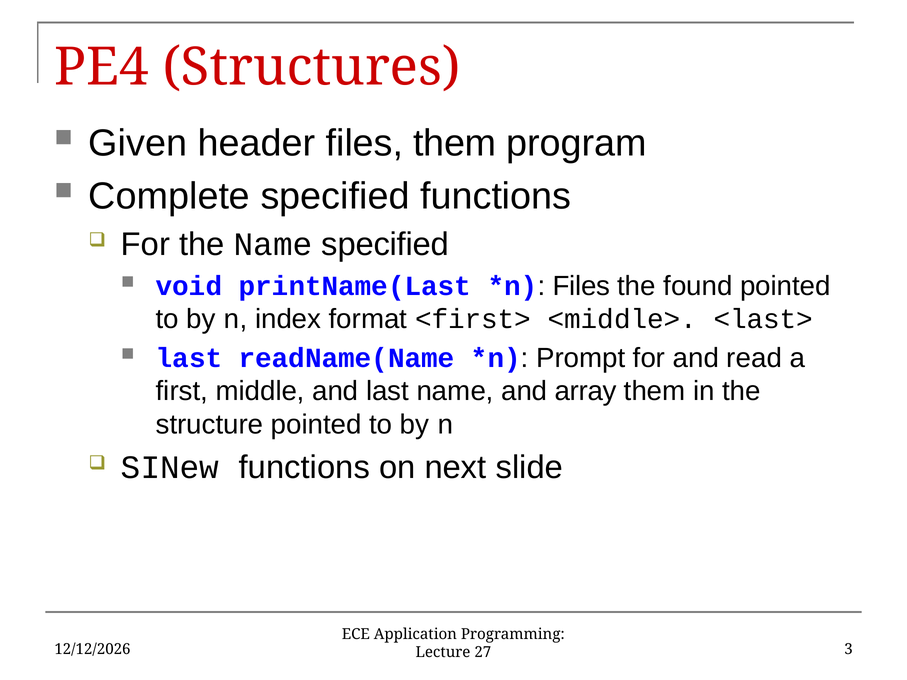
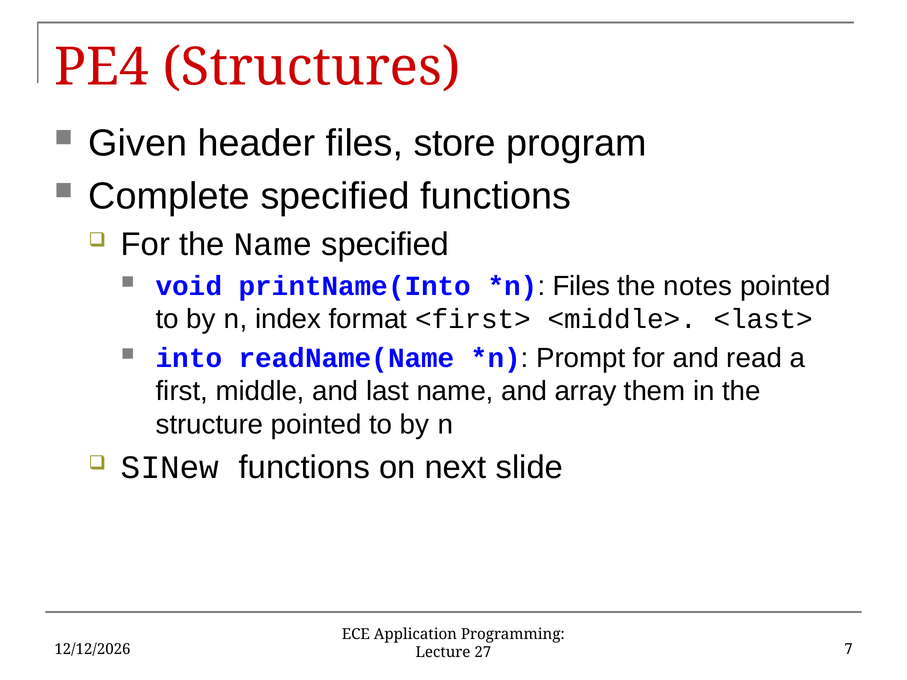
files them: them -> store
printName(Last: printName(Last -> printName(Into
found: found -> notes
last at (189, 358): last -> into
3: 3 -> 7
